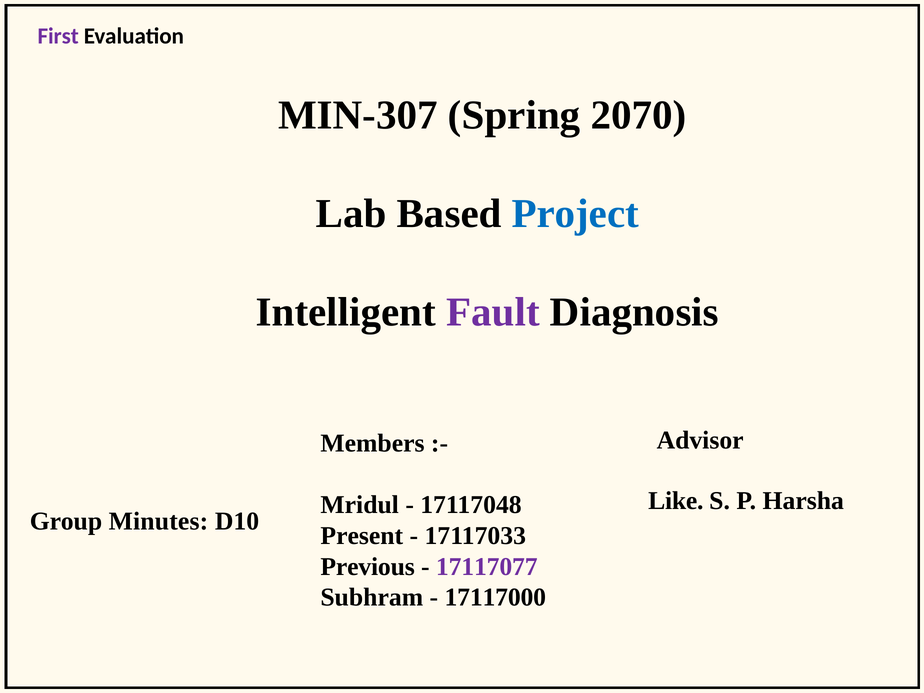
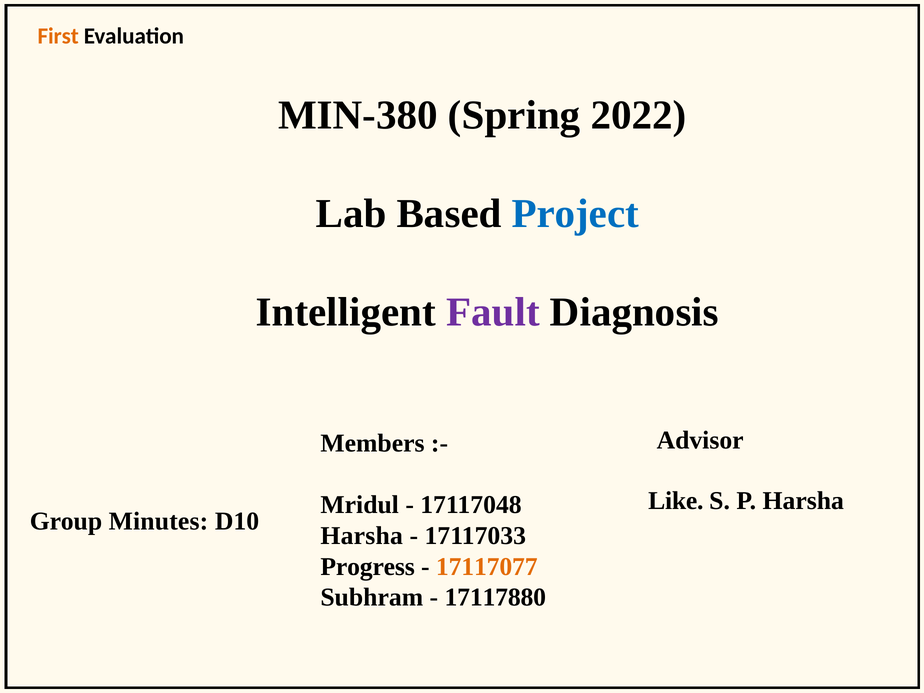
First colour: purple -> orange
MIN-307: MIN-307 -> MIN-380
2070: 2070 -> 2022
Present at (362, 536): Present -> Harsha
Previous: Previous -> Progress
17117077 colour: purple -> orange
17117000: 17117000 -> 17117880
